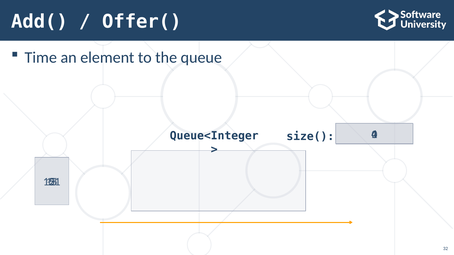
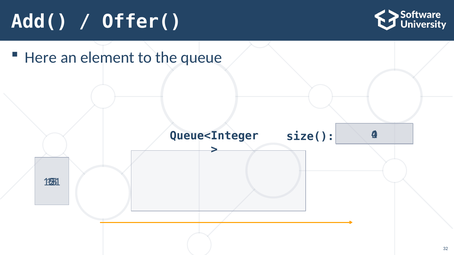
Time: Time -> Here
